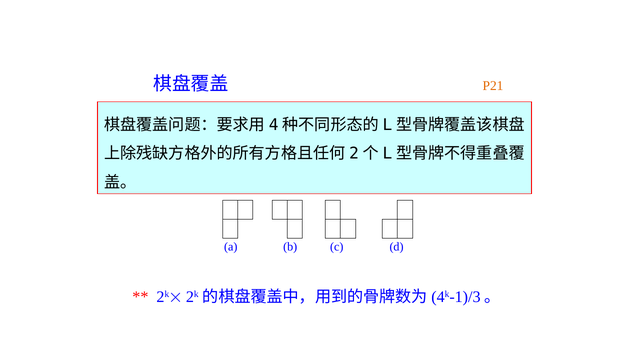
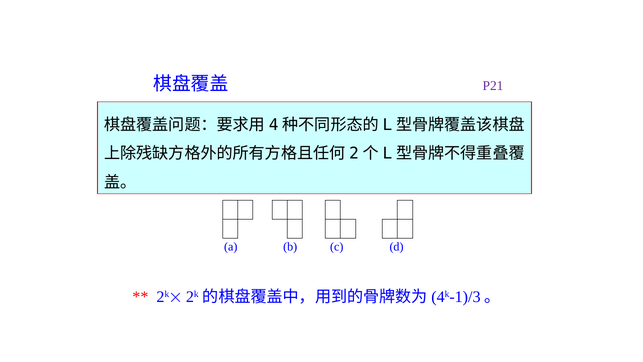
P21 colour: orange -> purple
